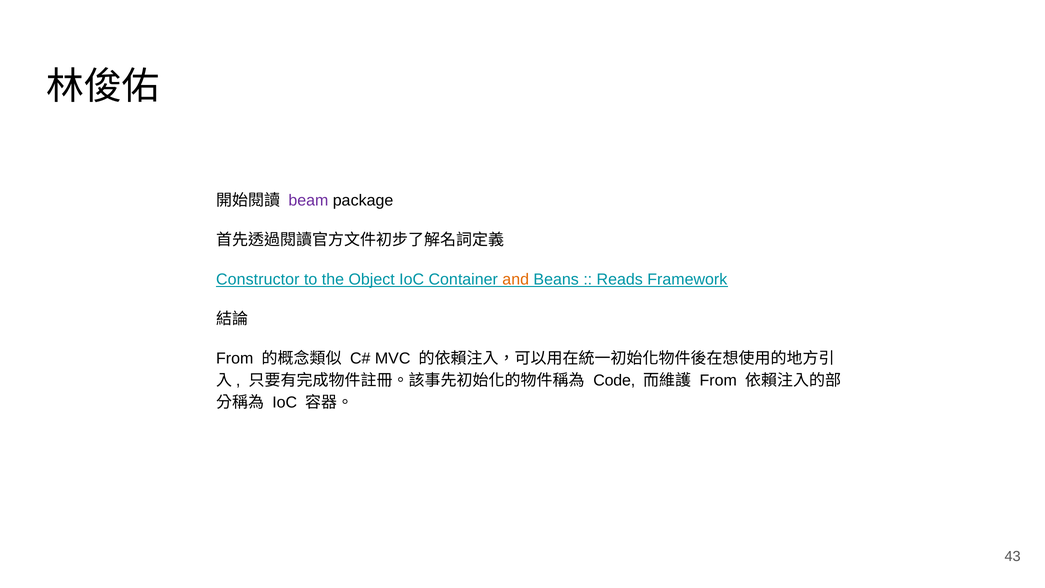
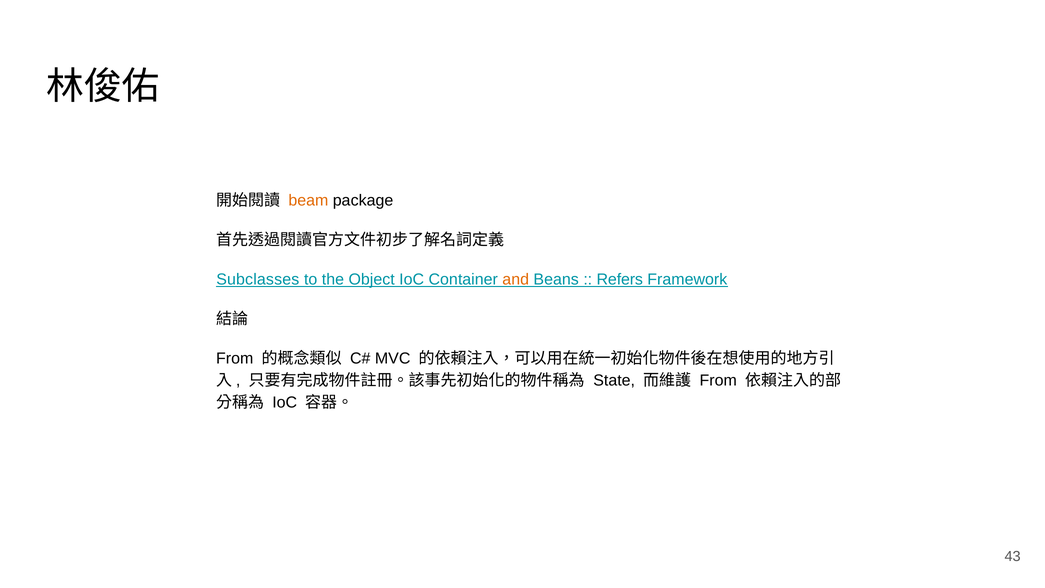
beam colour: purple -> orange
Constructor: Constructor -> Subclasses
Reads: Reads -> Refers
Code: Code -> State
